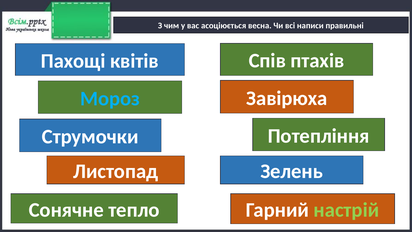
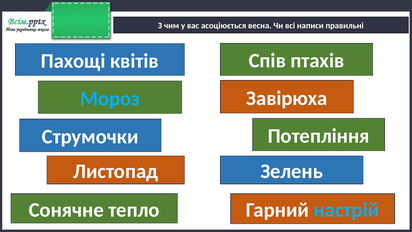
настрій colour: light green -> light blue
